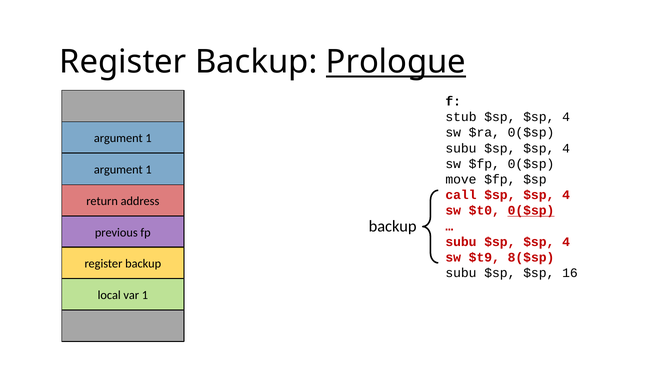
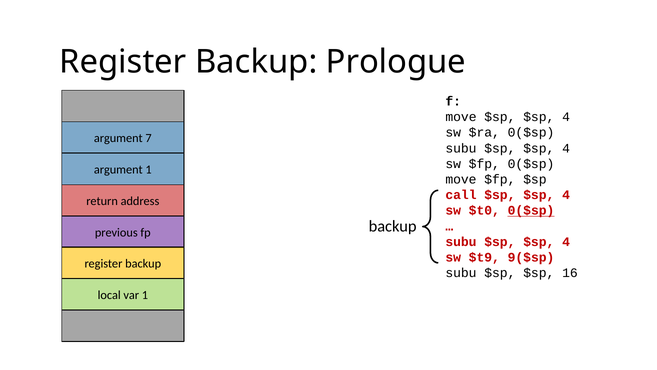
Prologue underline: present -> none
stub at (461, 117): stub -> move
1 at (149, 138): 1 -> 7
8($sp: 8($sp -> 9($sp
